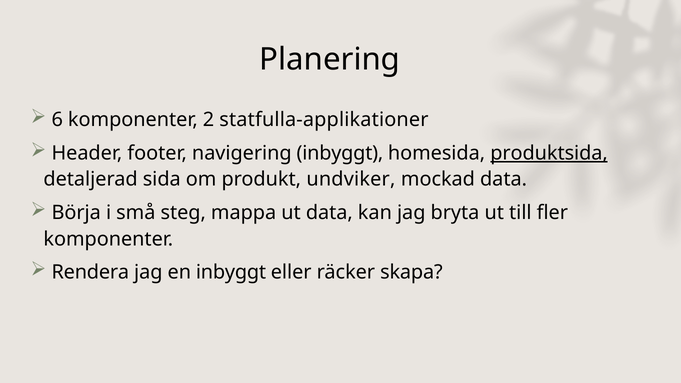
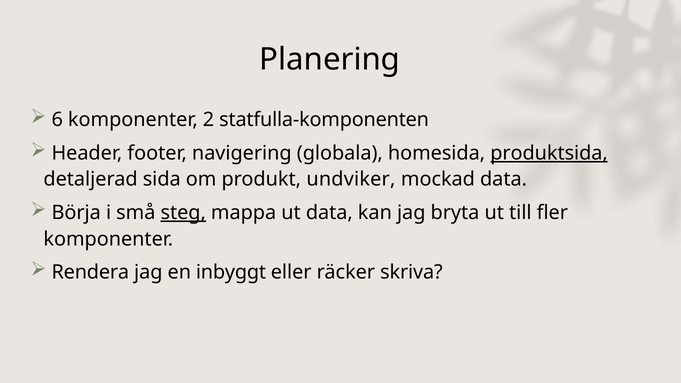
statfulla-applikationer: statfulla-applikationer -> statfulla-komponenten
navigering inbyggt: inbyggt -> globala
steg underline: none -> present
skapa: skapa -> skriva
